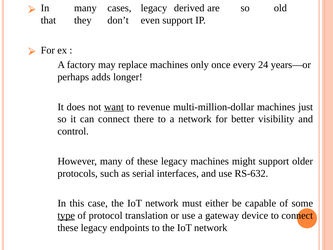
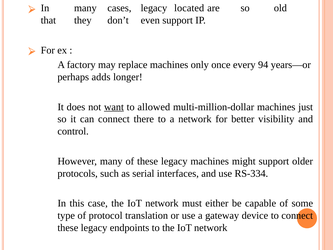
derived: derived -> located
24: 24 -> 94
revenue: revenue -> allowed
RS-632: RS-632 -> RS-334
type underline: present -> none
